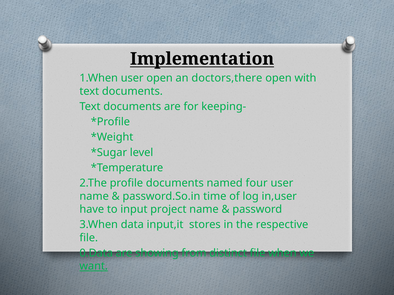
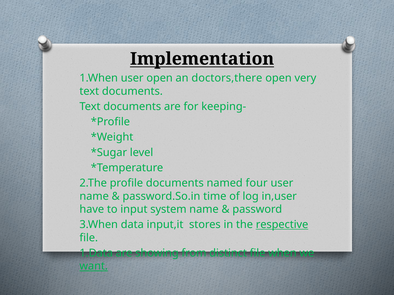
with: with -> very
project: project -> system
respective underline: none -> present
0.Data: 0.Data -> 1.Data
